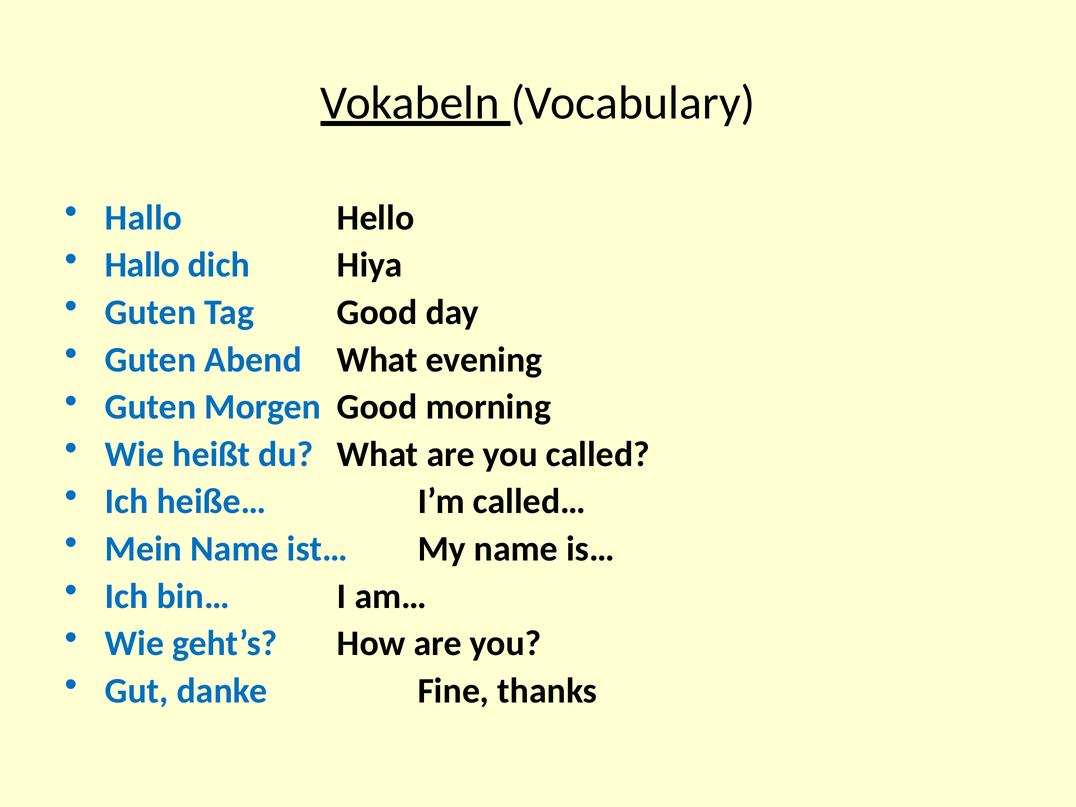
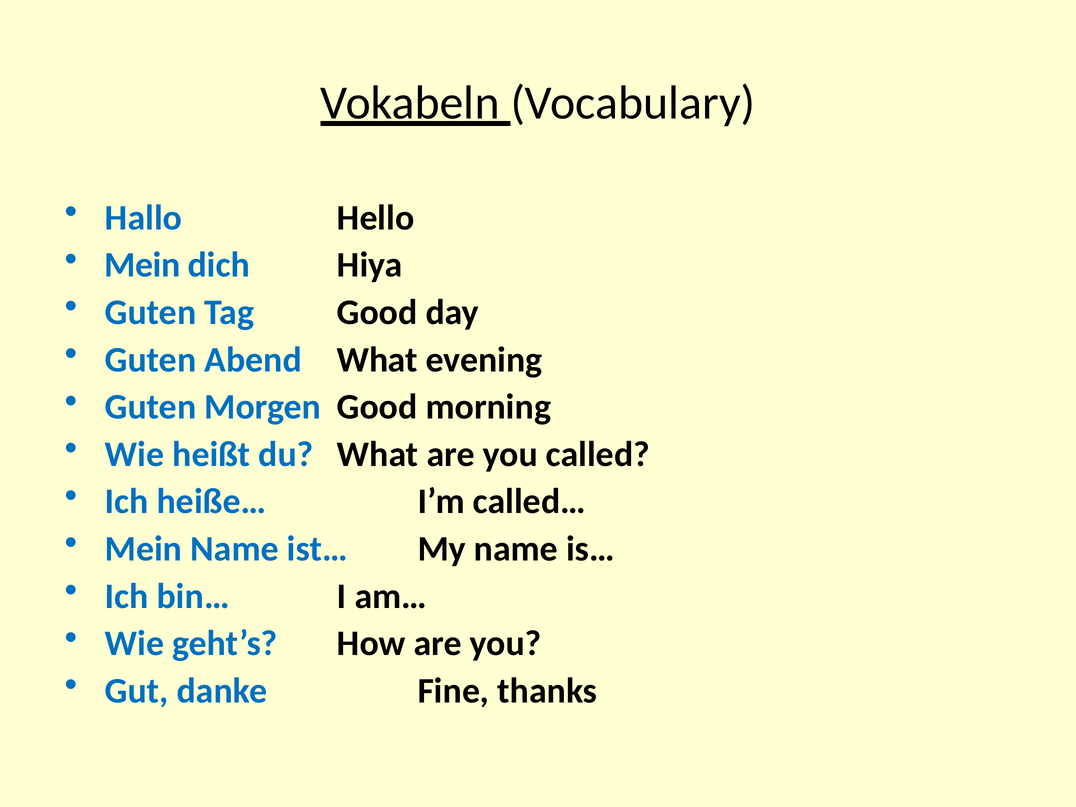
Hallo at (142, 265): Hallo -> Mein
